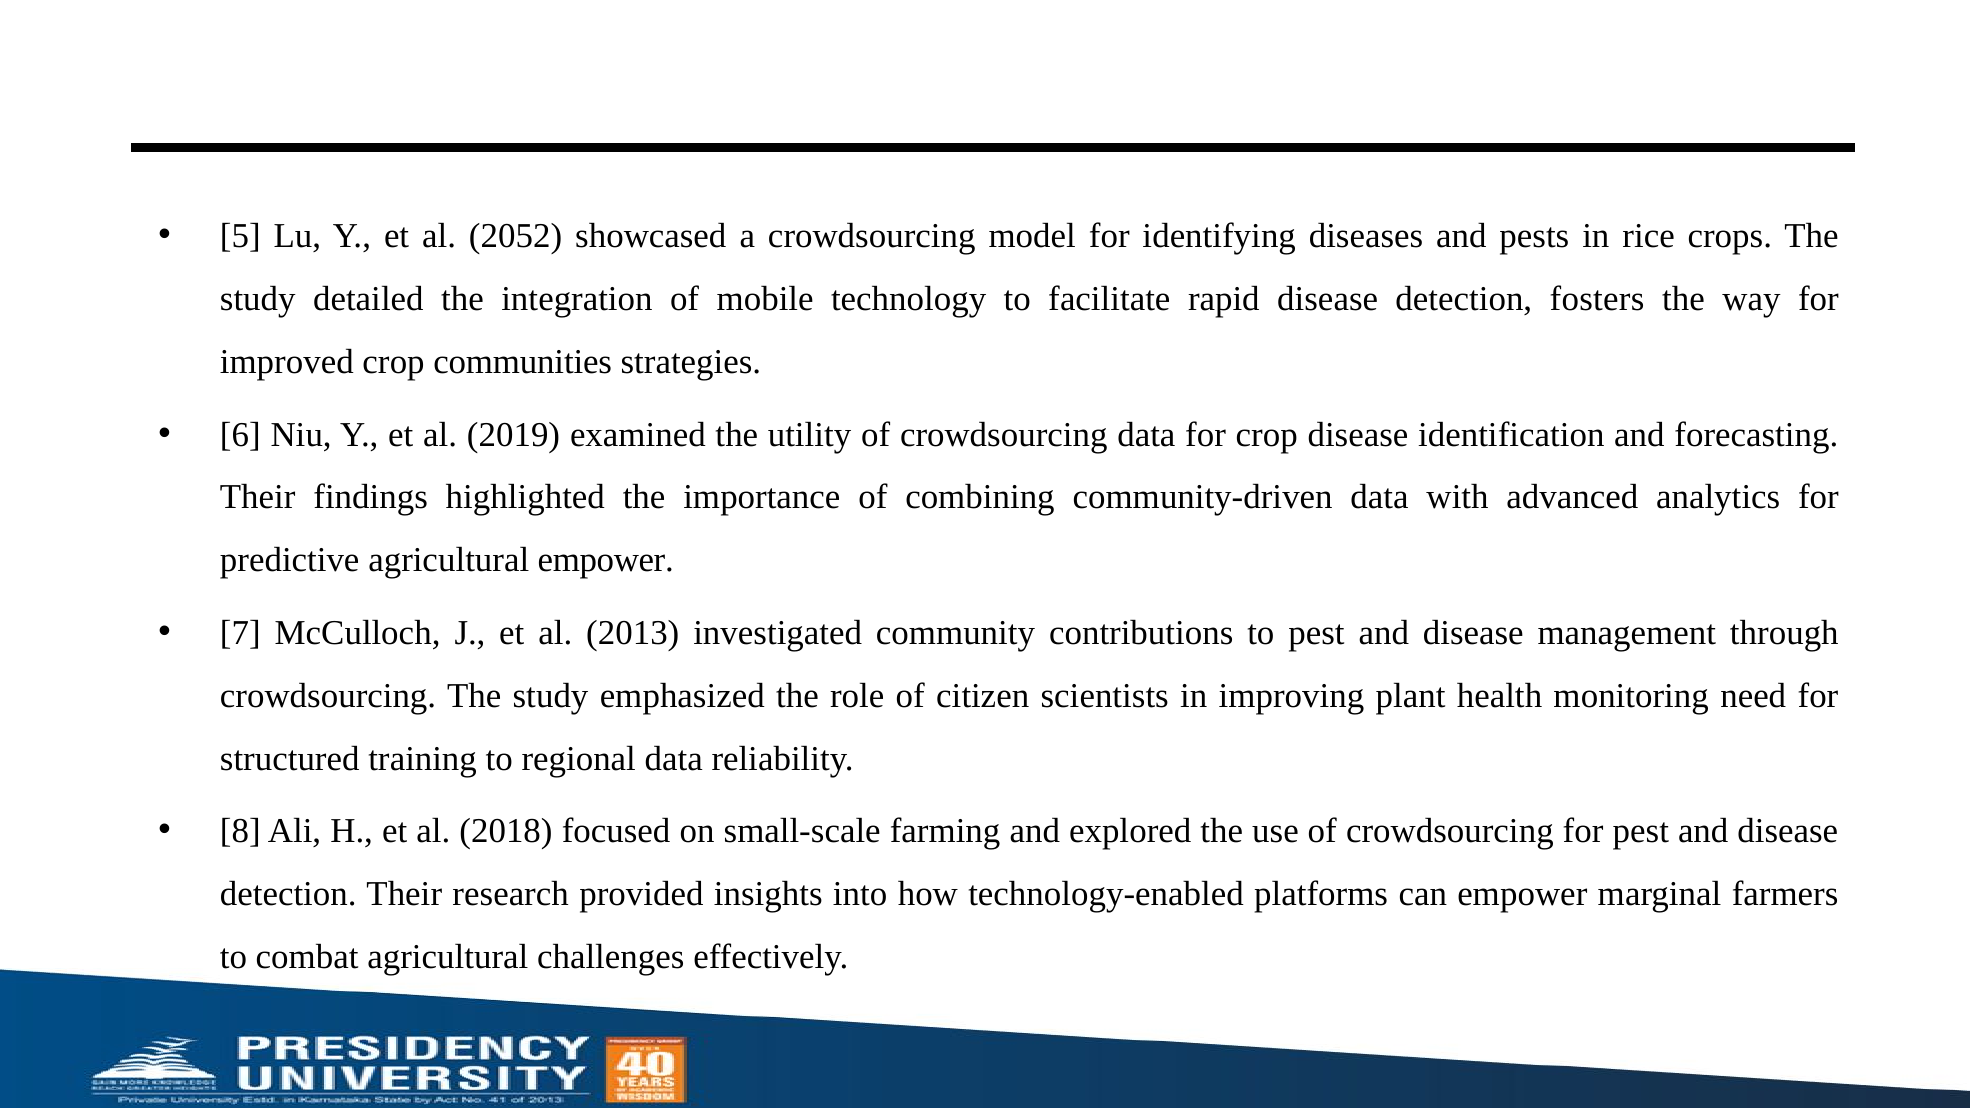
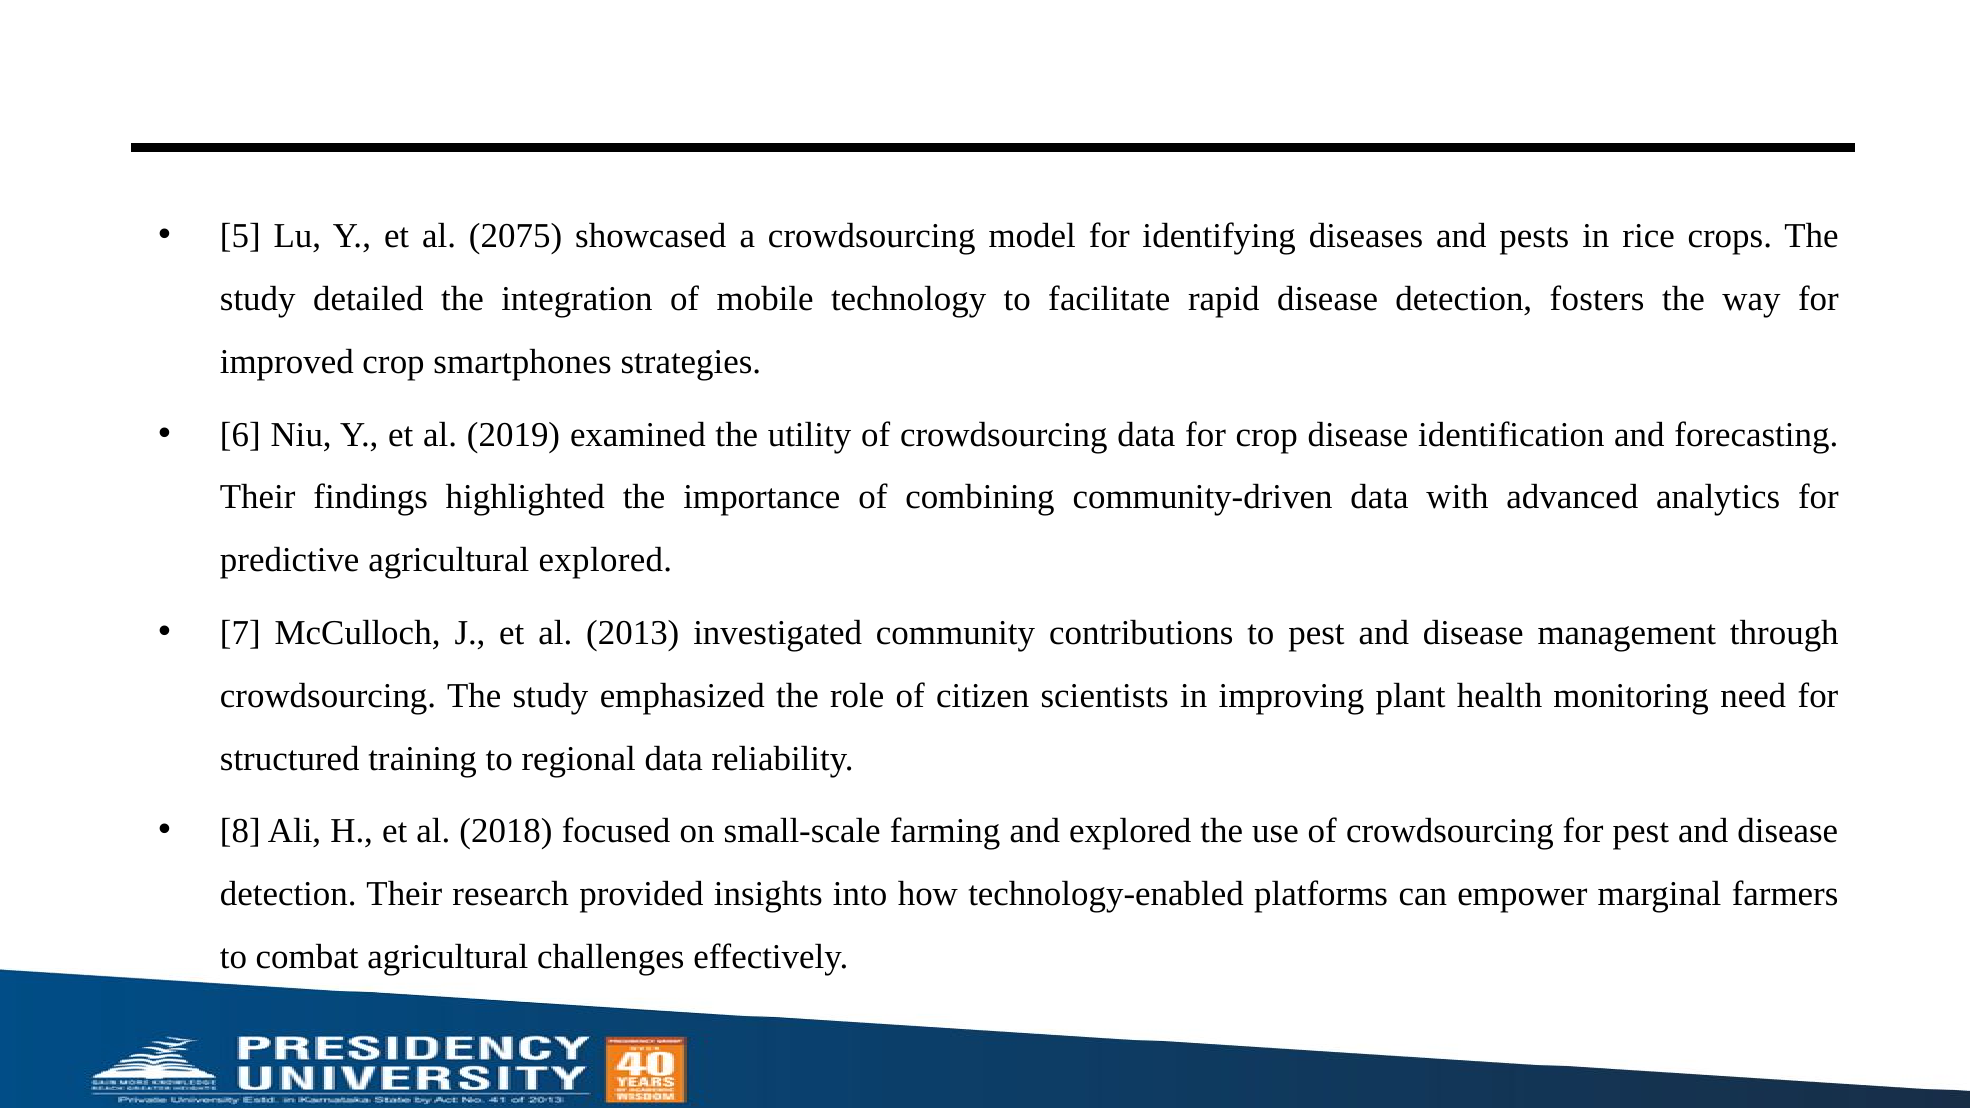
2052: 2052 -> 2075
communities: communities -> smartphones
agricultural empower: empower -> explored
